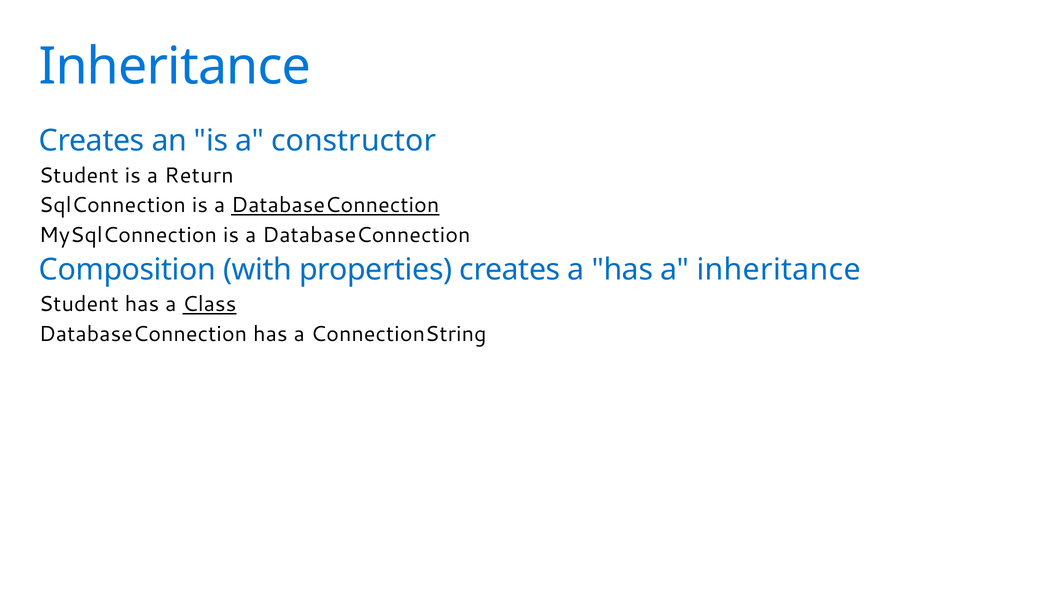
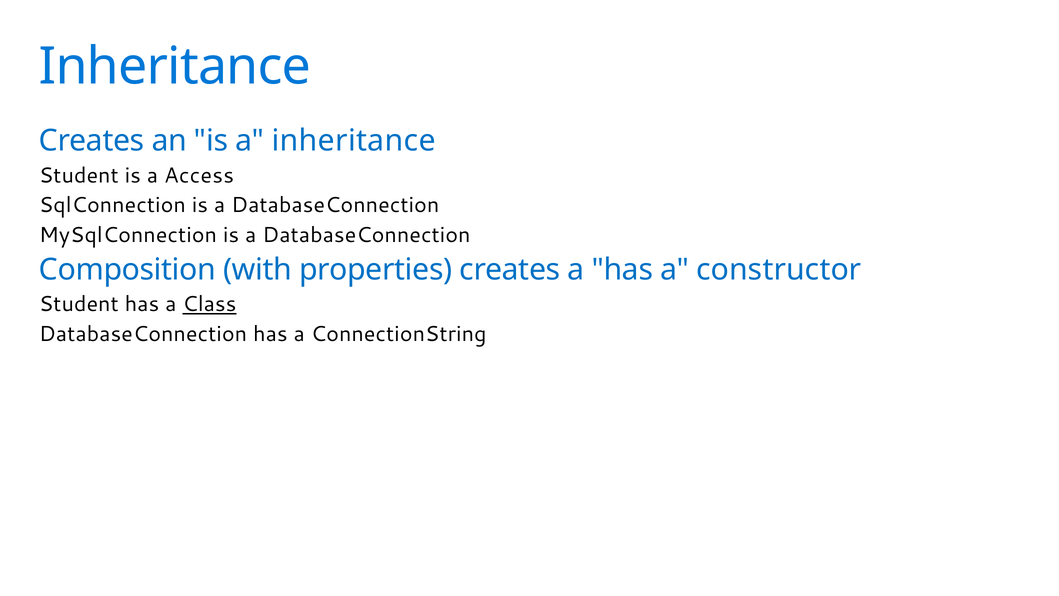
a constructor: constructor -> inheritance
Return: Return -> Access
DatabaseConnection at (335, 205) underline: present -> none
a inheritance: inheritance -> constructor
